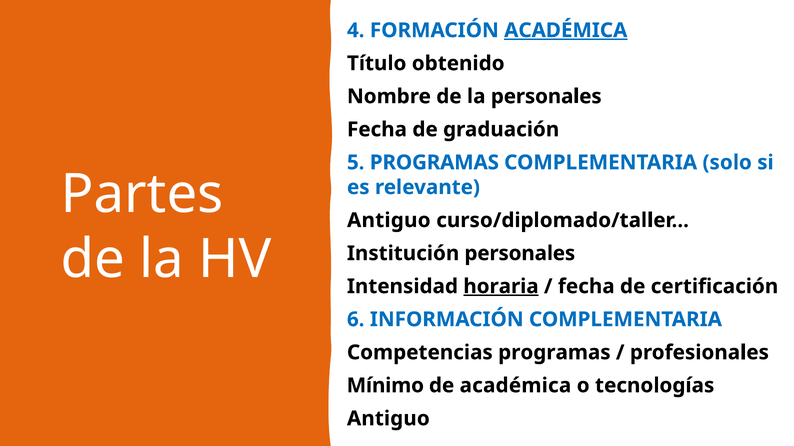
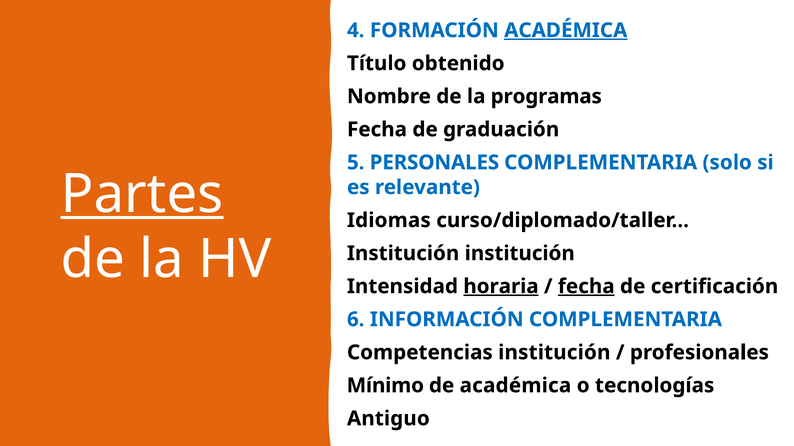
la personales: personales -> programas
5 PROGRAMAS: PROGRAMAS -> PERSONALES
Partes underline: none -> present
Antiguo at (389, 221): Antiguo -> Idiomas
Institución personales: personales -> institución
fecha at (586, 287) underline: none -> present
Competencias programas: programas -> institución
